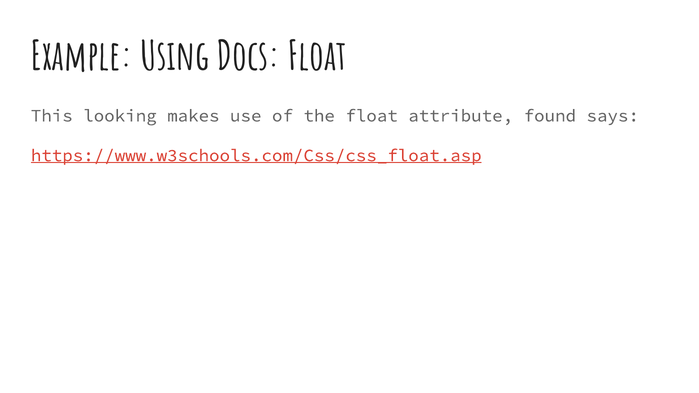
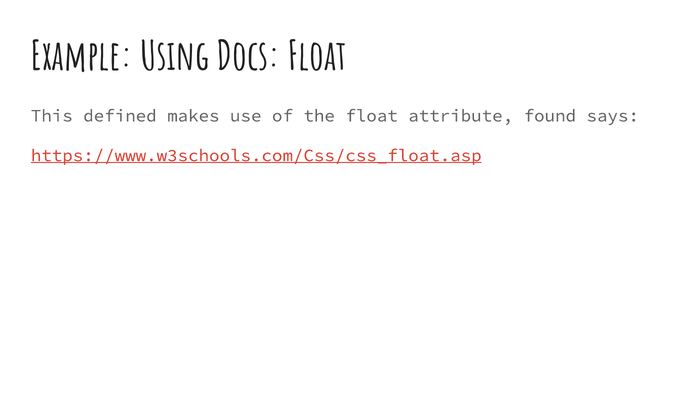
looking: looking -> defined
